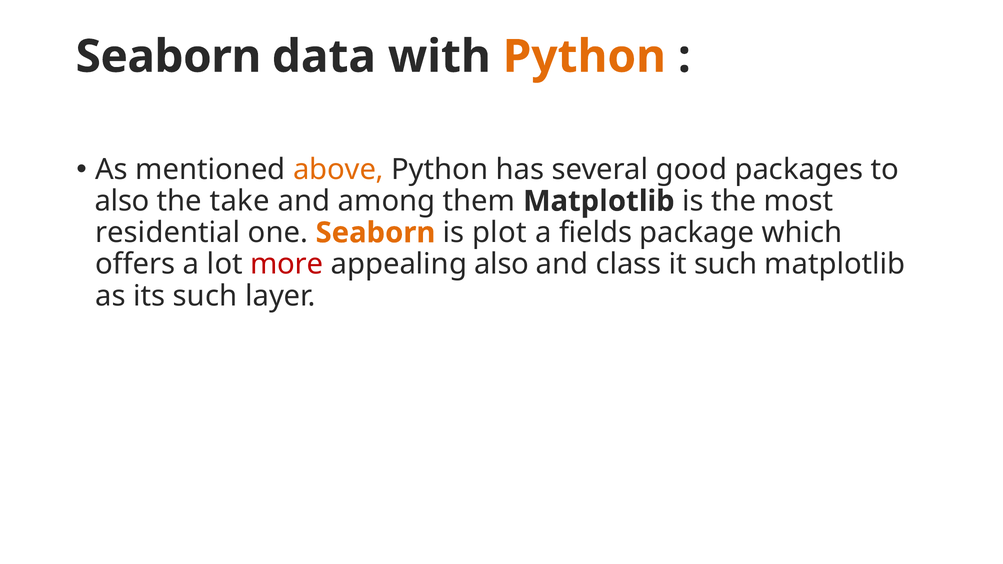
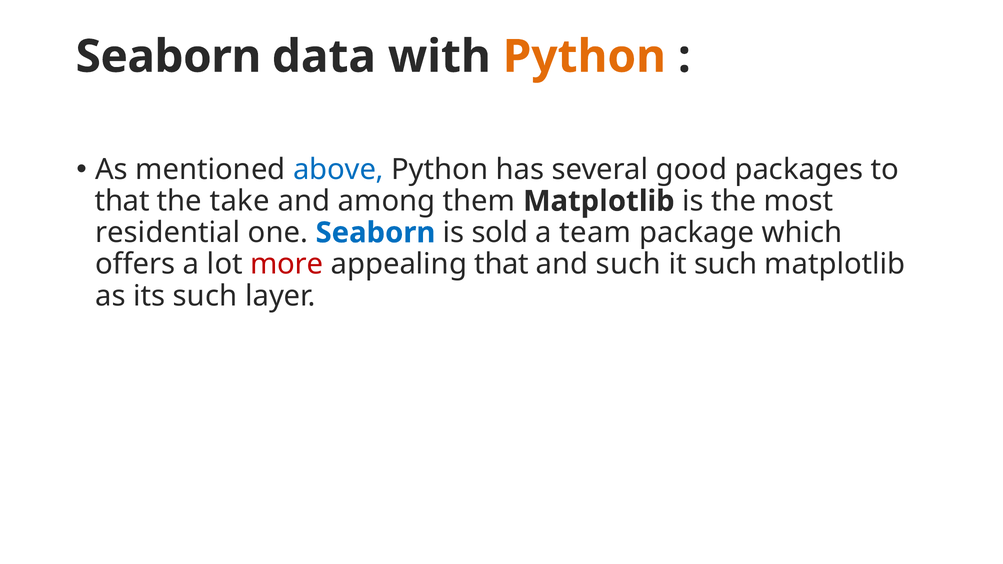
above colour: orange -> blue
also at (122, 201): also -> that
Seaborn at (375, 233) colour: orange -> blue
plot: plot -> sold
fields: fields -> team
appealing also: also -> that
and class: class -> such
